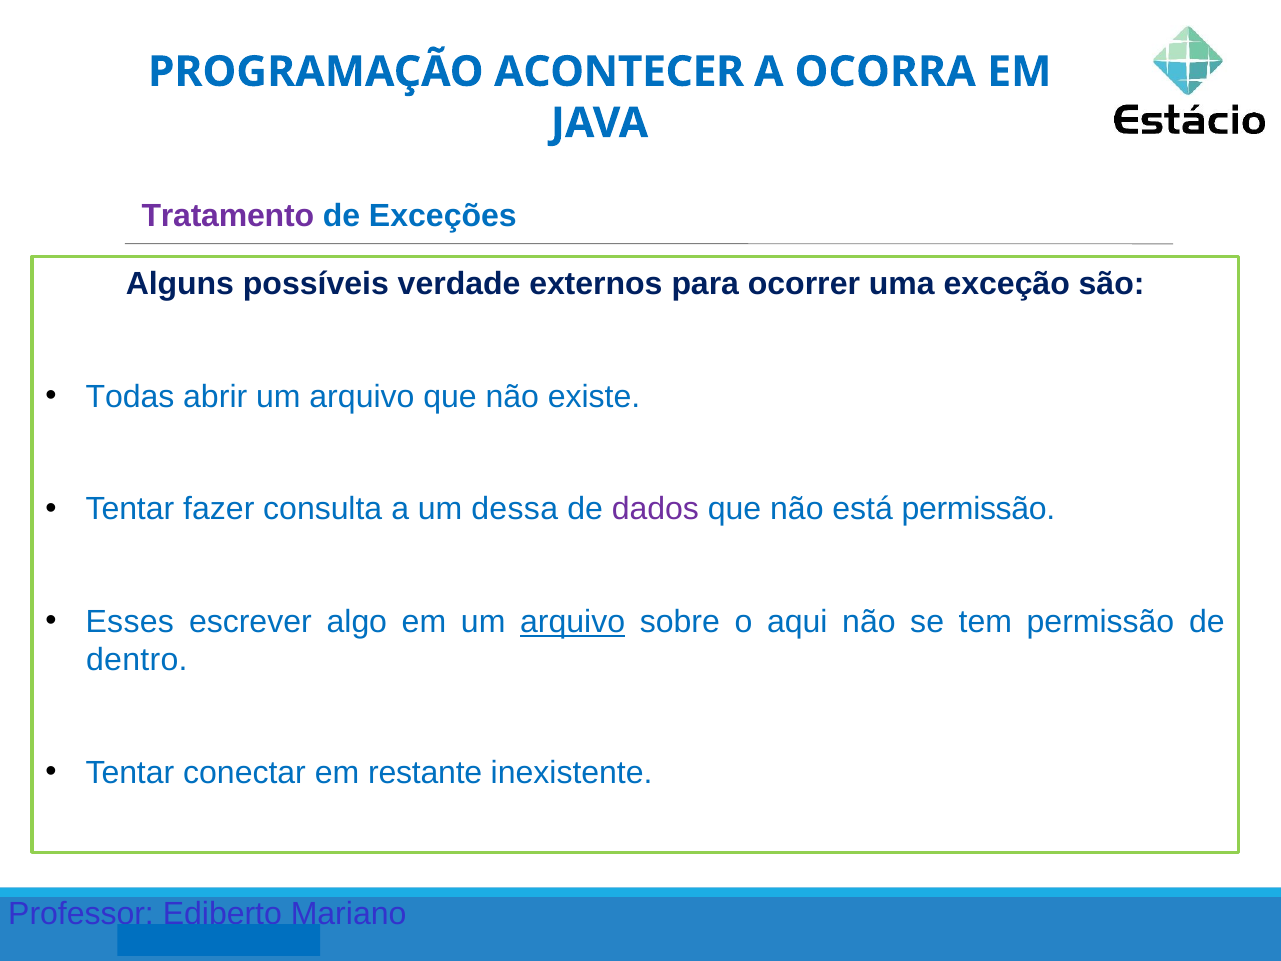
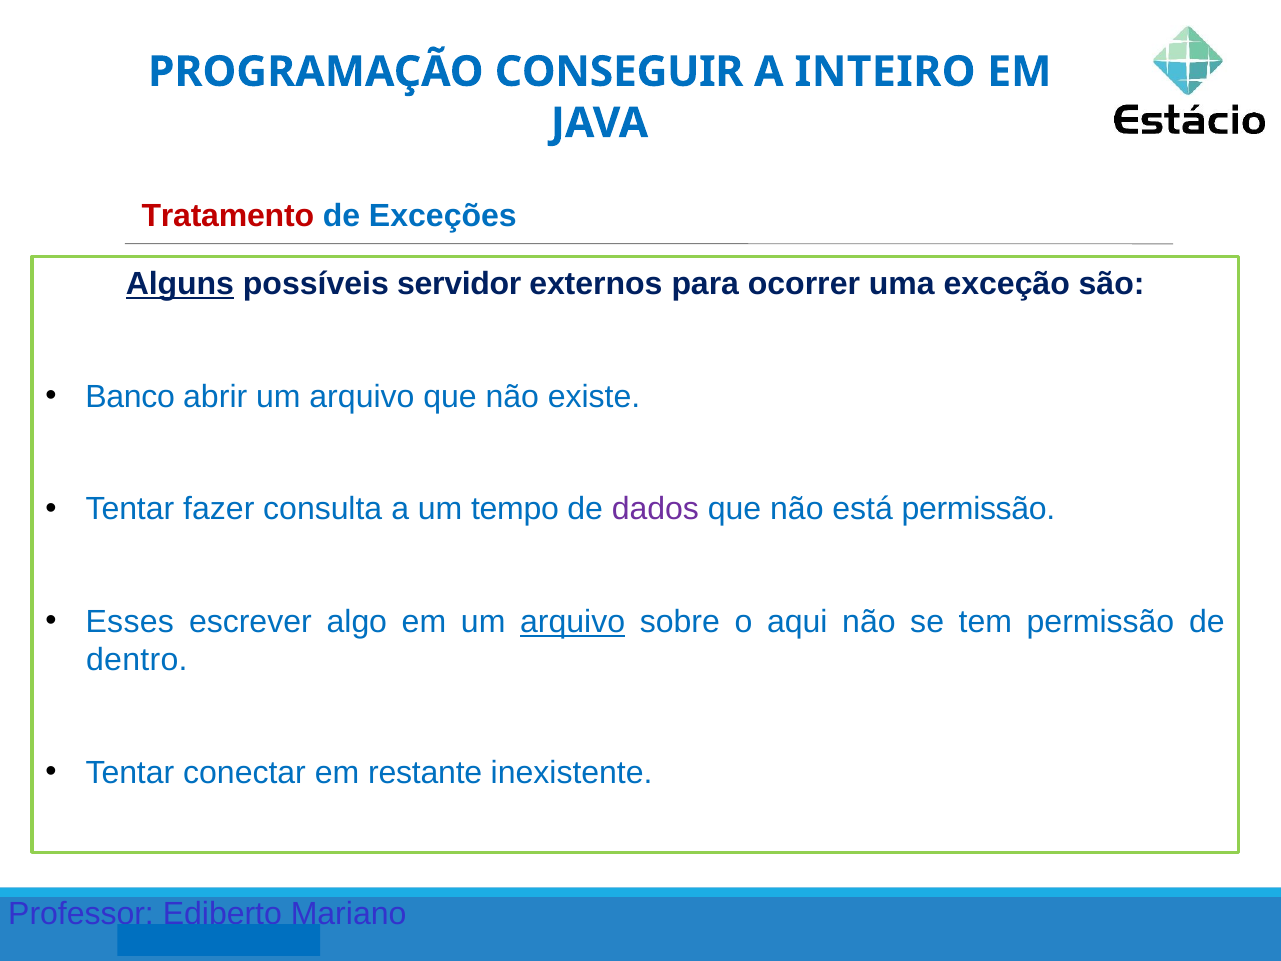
ACONTECER: ACONTECER -> CONSEGUIR
OCORRA: OCORRA -> INTEIRO
Tratamento colour: purple -> red
Alguns underline: none -> present
verdade: verdade -> servidor
Todas: Todas -> Banco
dessa: dessa -> tempo
